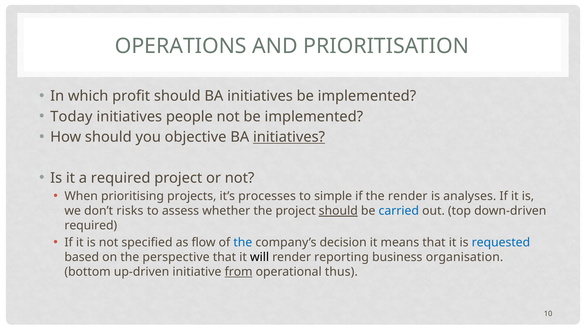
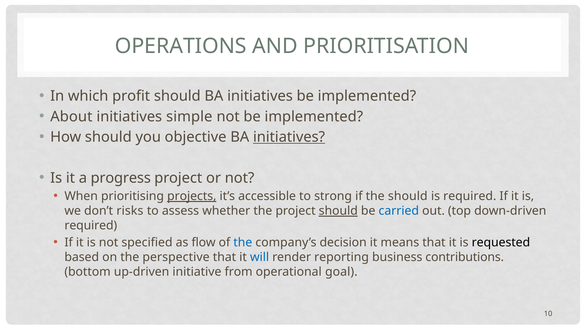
Today: Today -> About
people: people -> simple
a required: required -> progress
projects underline: none -> present
processes: processes -> accessible
simple: simple -> strong
the render: render -> should
is analyses: analyses -> required
requested colour: blue -> black
will colour: black -> blue
organisation: organisation -> contributions
from underline: present -> none
thus: thus -> goal
